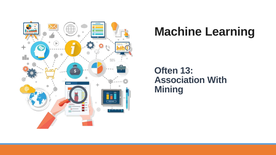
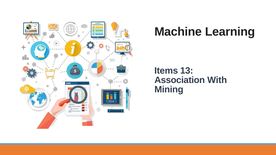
Often: Often -> Items
